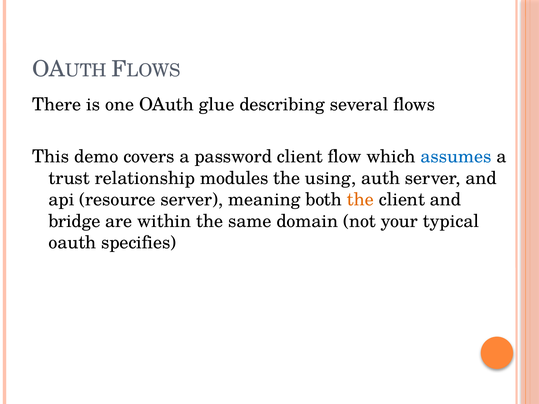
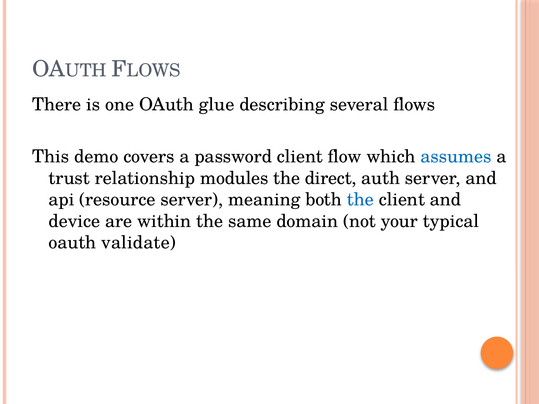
using: using -> direct
the at (360, 200) colour: orange -> blue
bridge: bridge -> device
specifies: specifies -> validate
